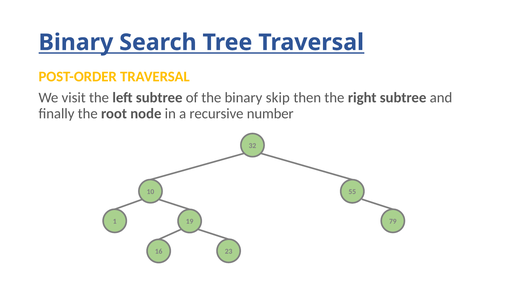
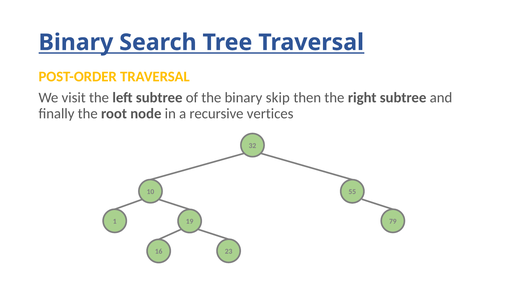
number: number -> vertices
